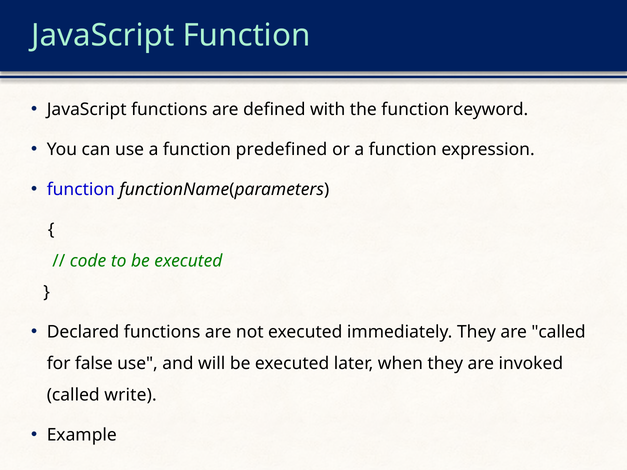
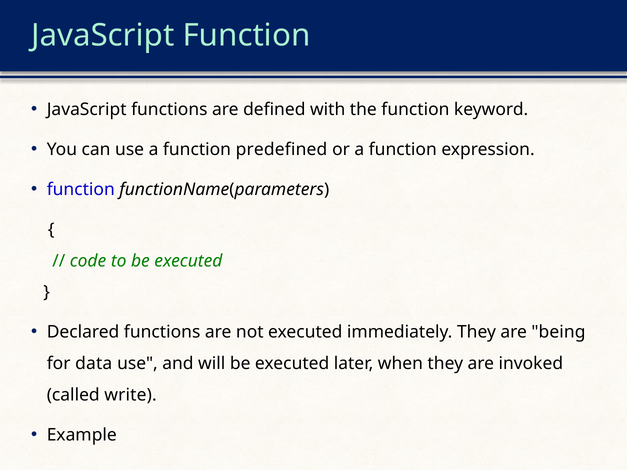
are called: called -> being
false: false -> data
